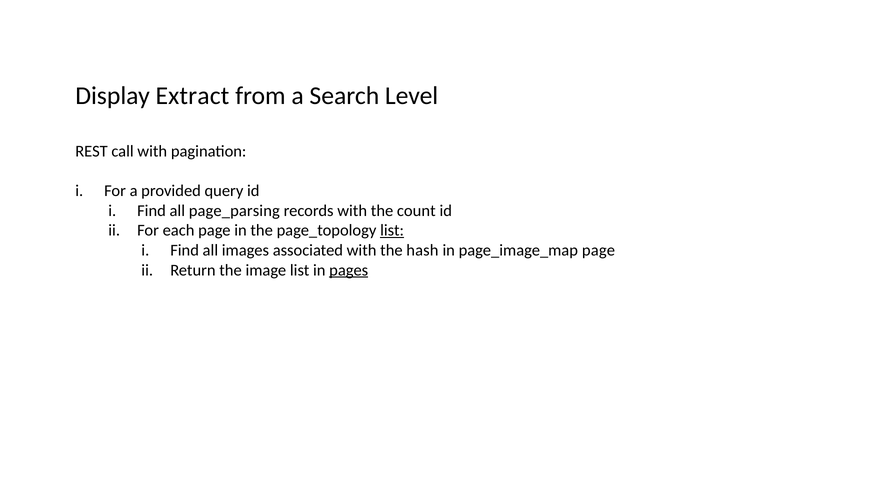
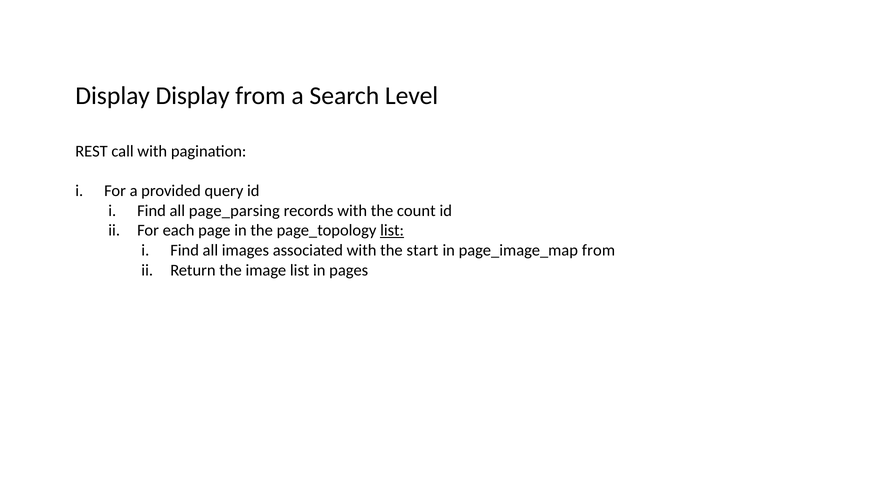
Display Extract: Extract -> Display
hash: hash -> start
page_image_map page: page -> from
pages underline: present -> none
